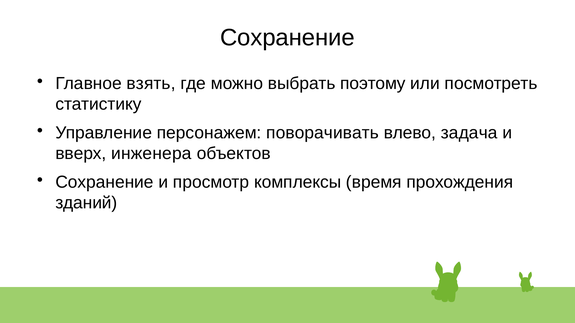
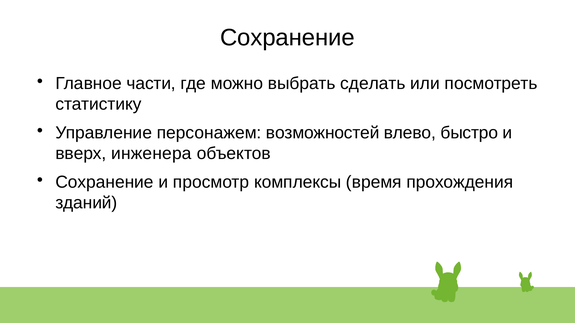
взять: взять -> части
поэтому: поэтому -> сделать
поворачивать: поворачивать -> возможностей
задача: задача -> быстро
